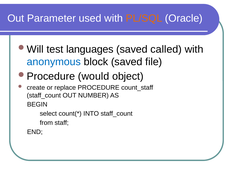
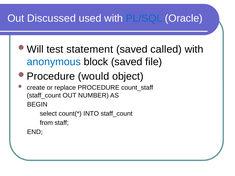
Parameter: Parameter -> Discussed
PL/SQL colour: orange -> blue
languages: languages -> statement
